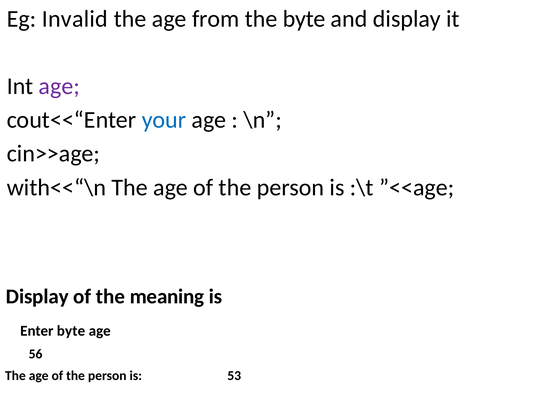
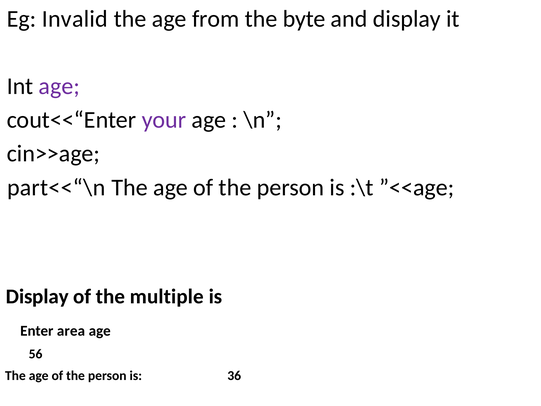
your colour: blue -> purple
with<<“\n: with<<“\n -> part<<“\n
meaning: meaning -> multiple
Enter byte: byte -> area
53: 53 -> 36
